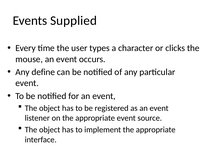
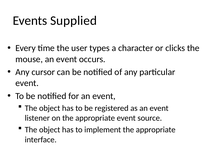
define: define -> cursor
